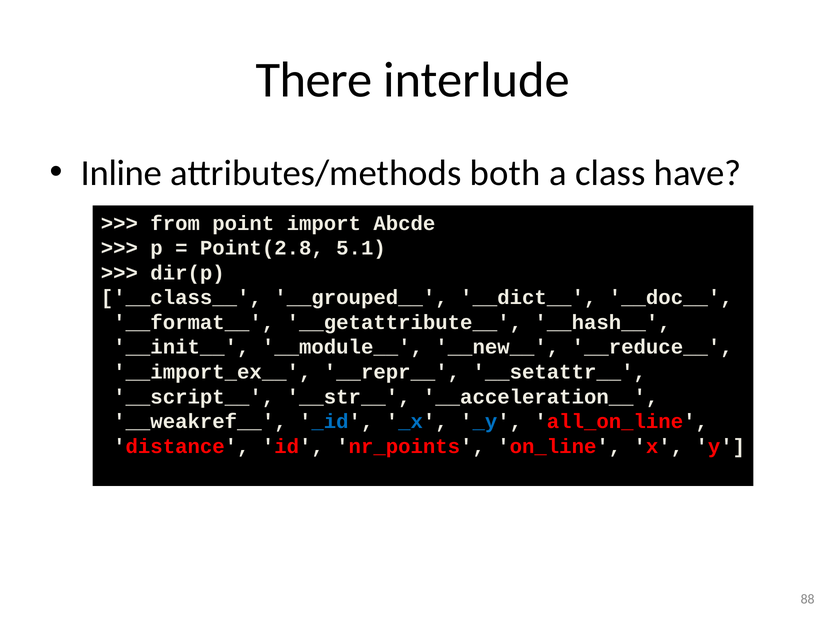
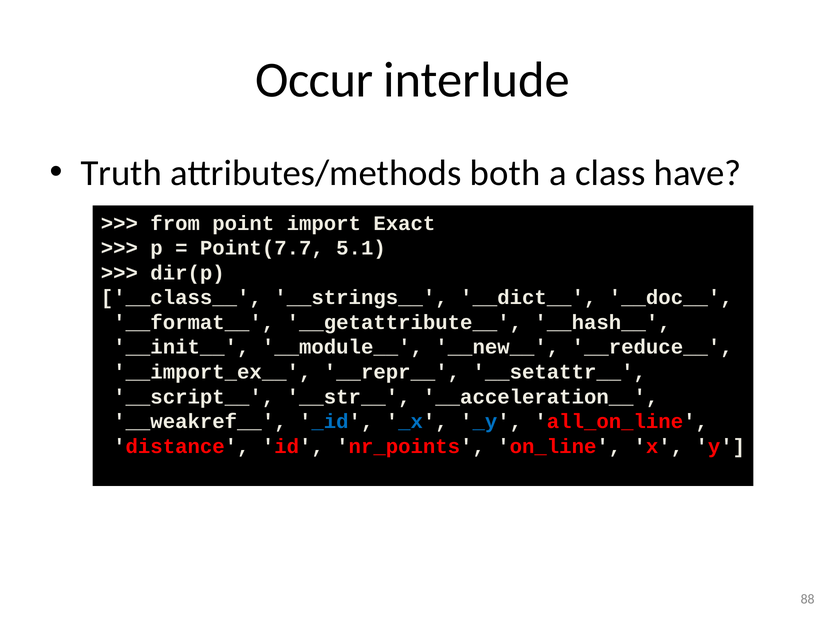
There: There -> Occur
Inline: Inline -> Truth
Abcde: Abcde -> Exact
Point(2.8: Point(2.8 -> Point(7.7
__grouped__: __grouped__ -> __strings__
